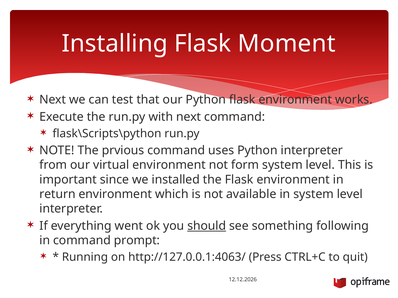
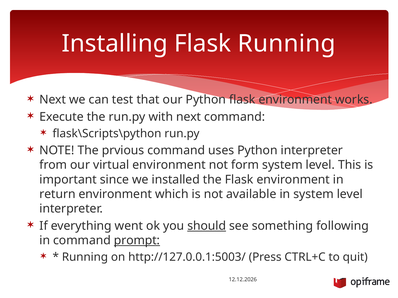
Flask Moment: Moment -> Running
prompt underline: none -> present
http://127.0.0.1:4063/: http://127.0.0.1:4063/ -> http://127.0.0.1:5003/
